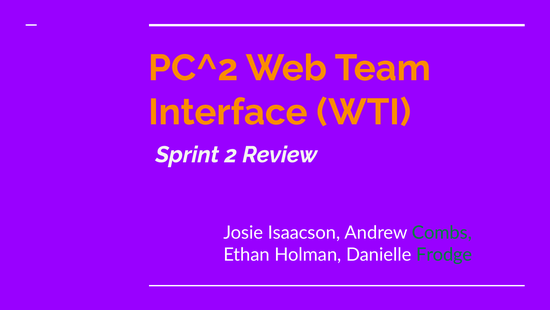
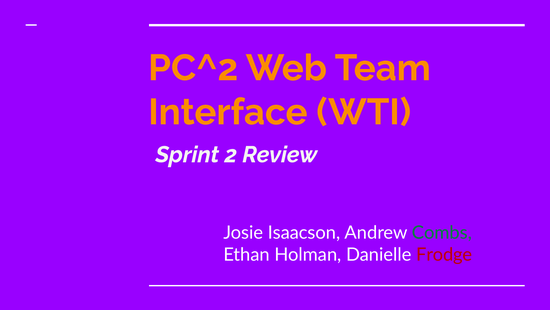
Frodge colour: green -> red
